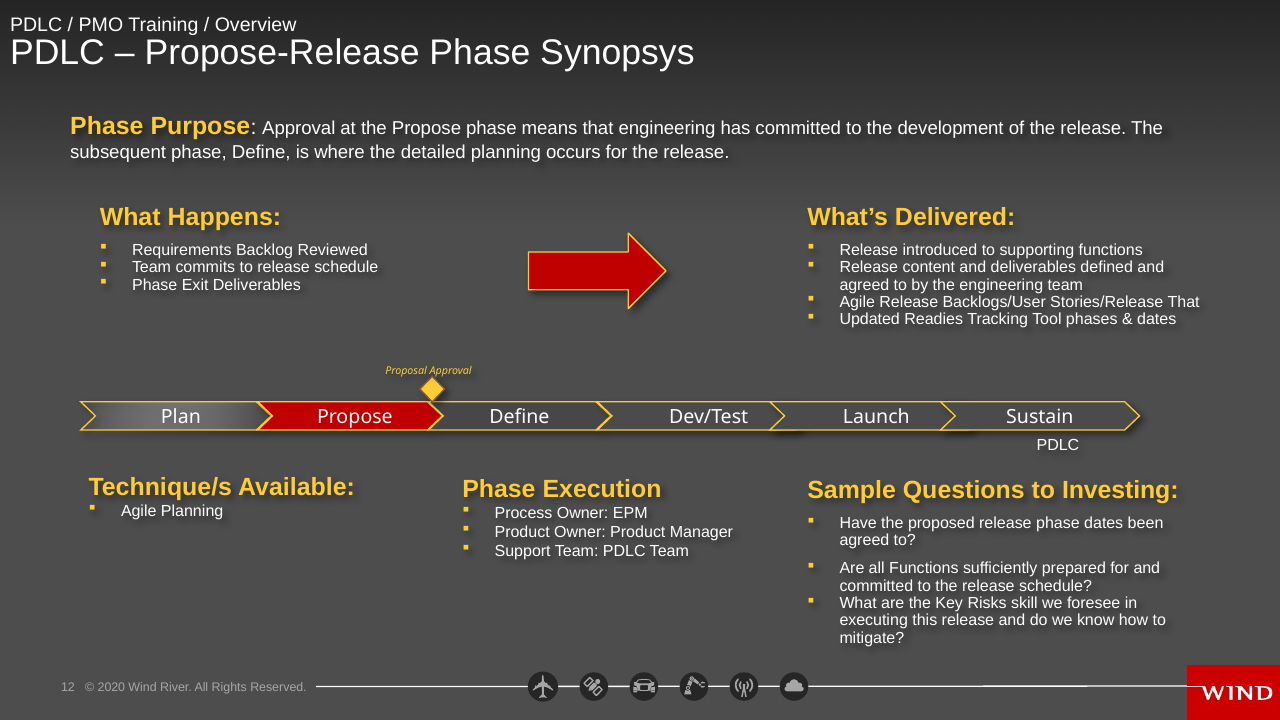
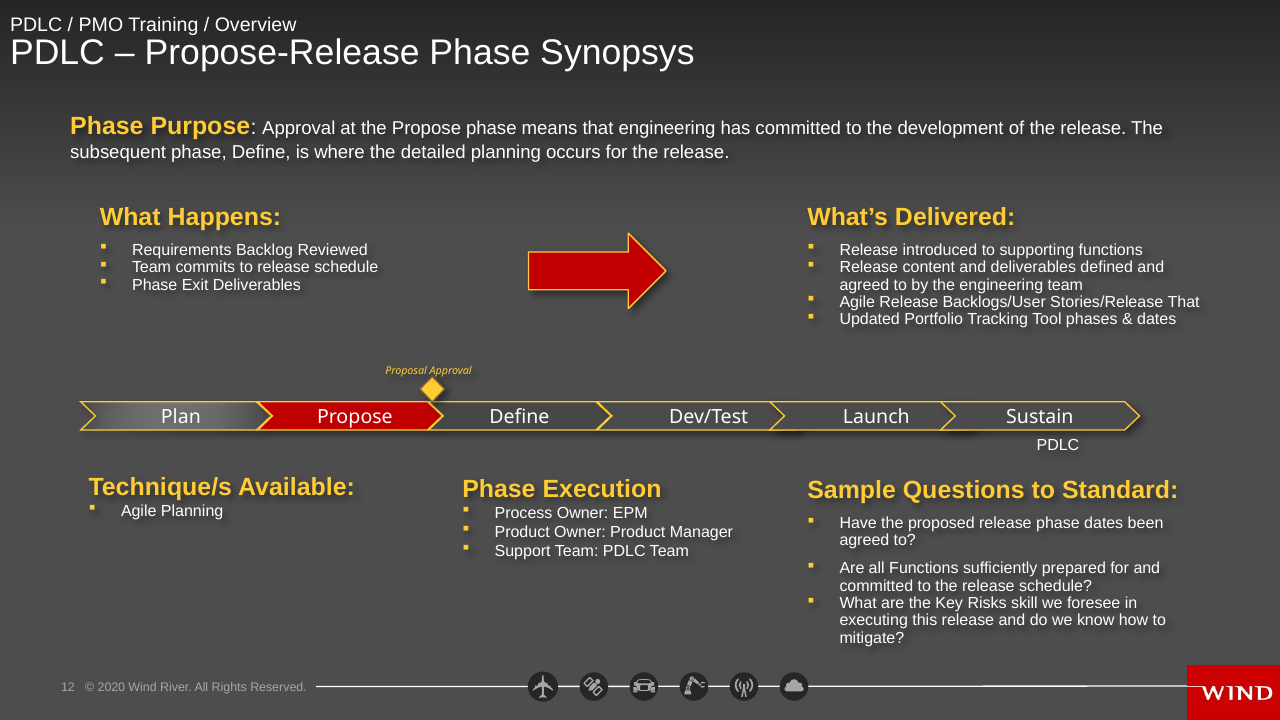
Readies: Readies -> Portfolio
Investing: Investing -> Standard
